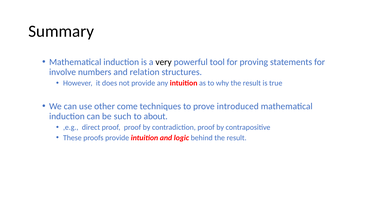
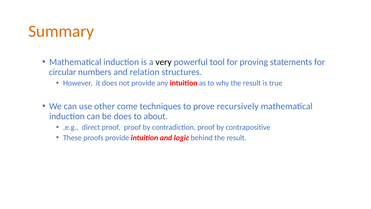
Summary colour: black -> orange
involve: involve -> circular
introduced: introduced -> recursively
be such: such -> does
